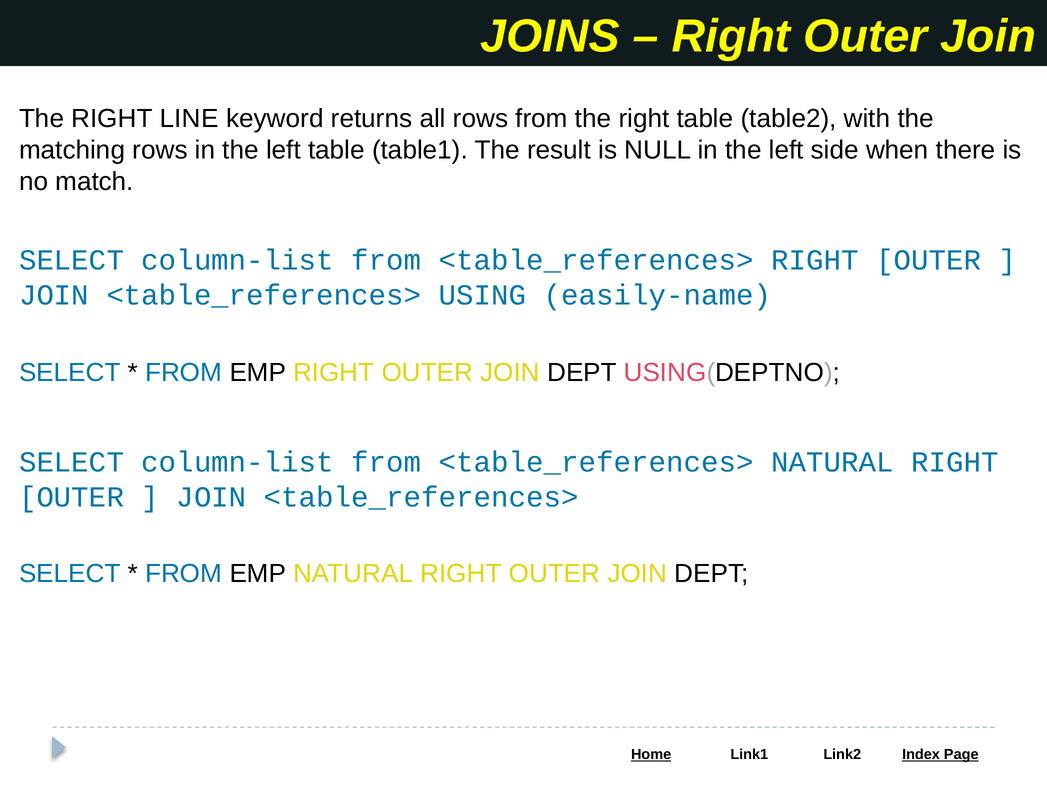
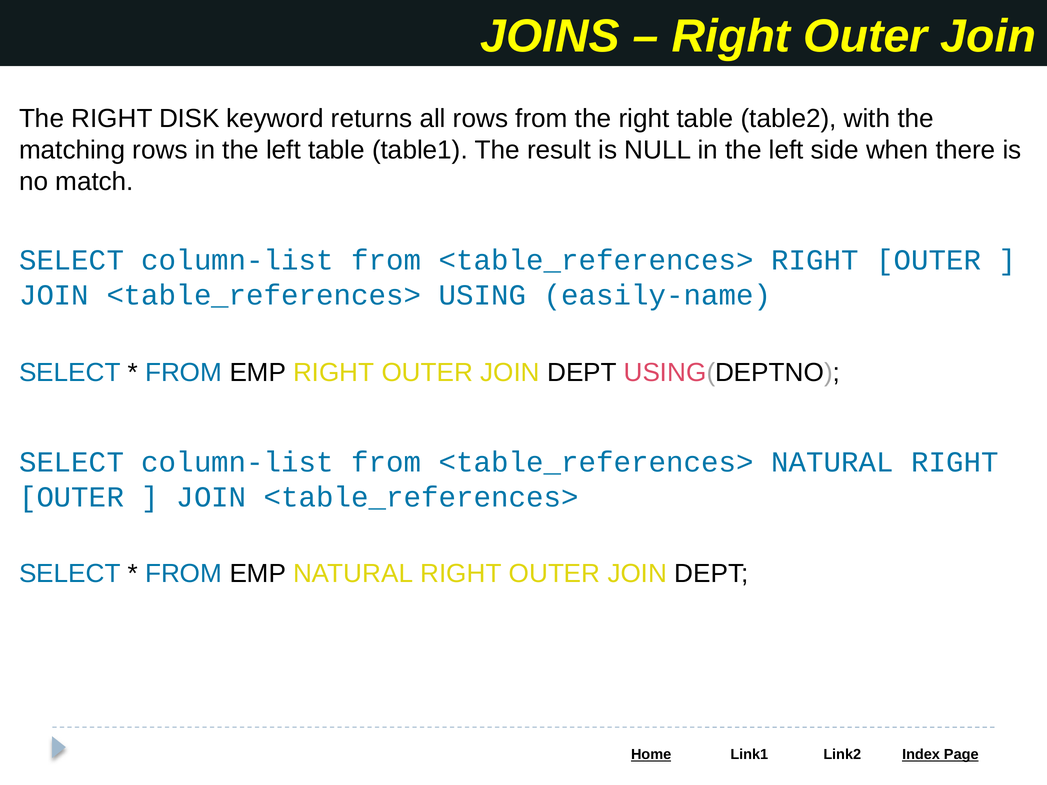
LINE: LINE -> DISK
